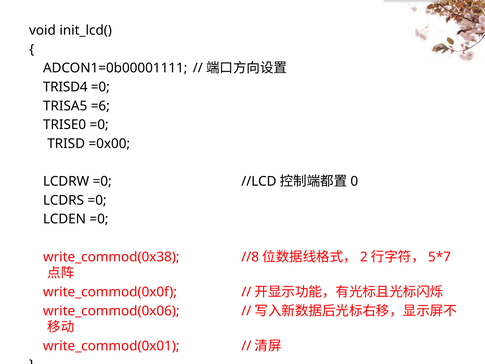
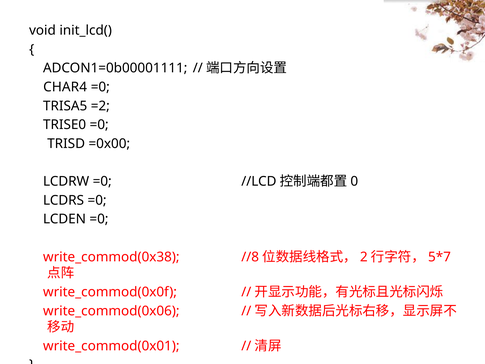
TRISD4: TRISD4 -> CHAR4
=6: =6 -> =2
